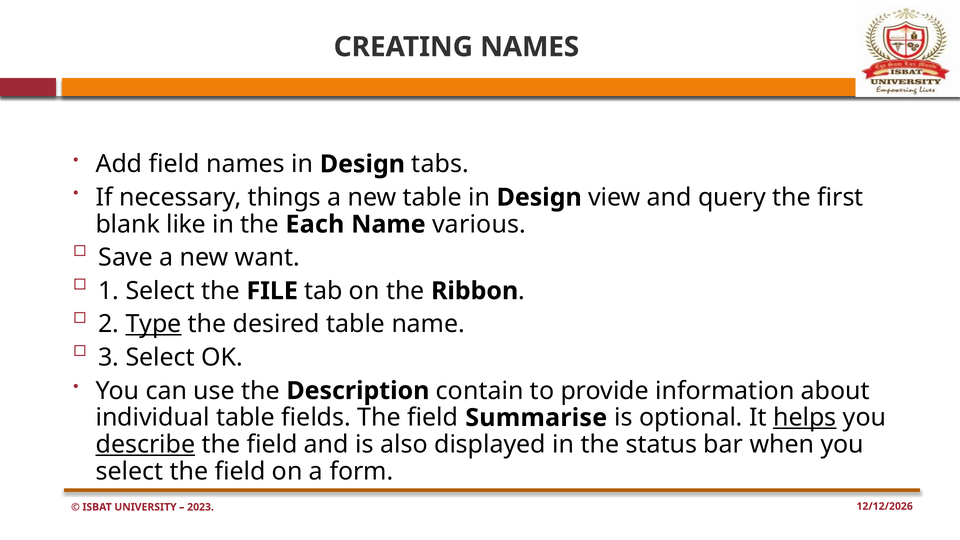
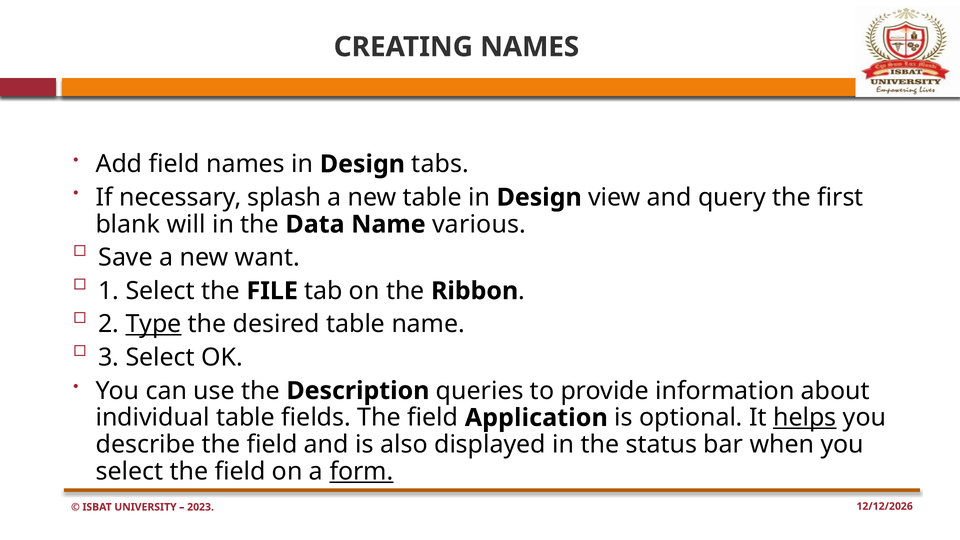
things: things -> splash
like: like -> will
Each: Each -> Data
contain: contain -> queries
Summarise: Summarise -> Application
describe underline: present -> none
form underline: none -> present
